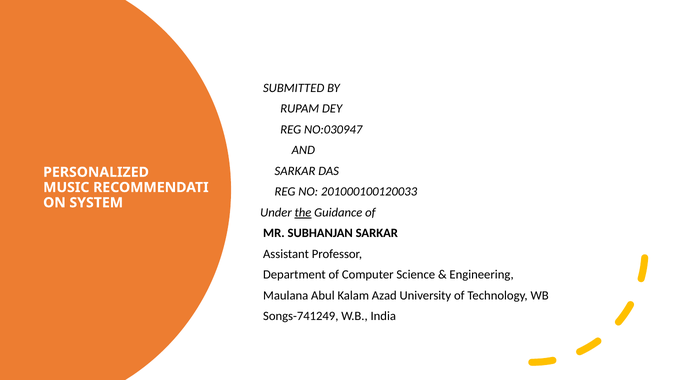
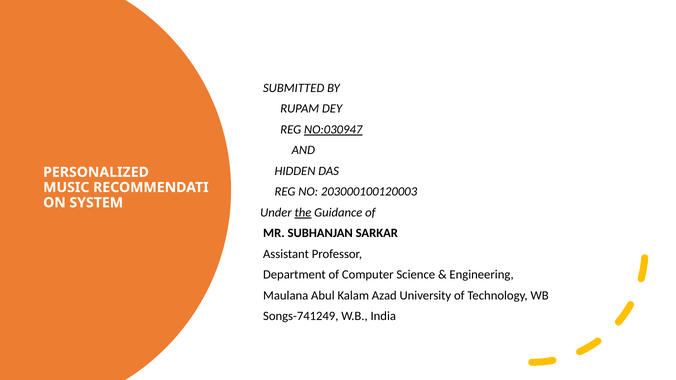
NO:030947 underline: none -> present
SARKAR at (295, 171): SARKAR -> HIDDEN
201000100120033: 201000100120033 -> 203000100120003
